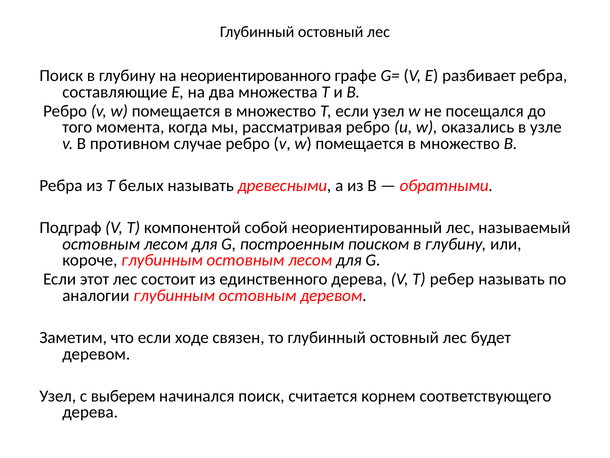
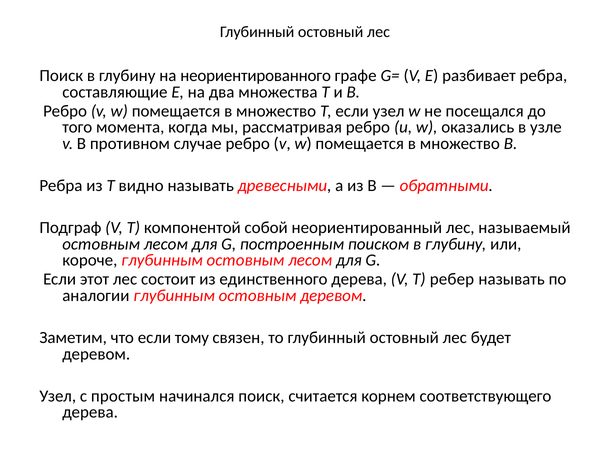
белых: белых -> видно
ходе: ходе -> тому
выберем: выберем -> простым
